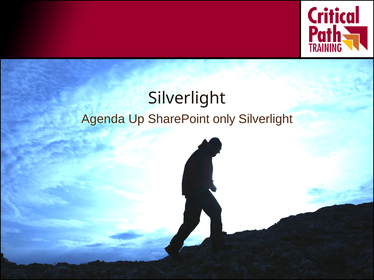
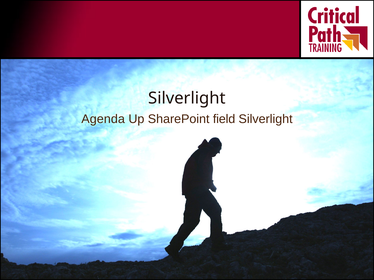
only: only -> field
